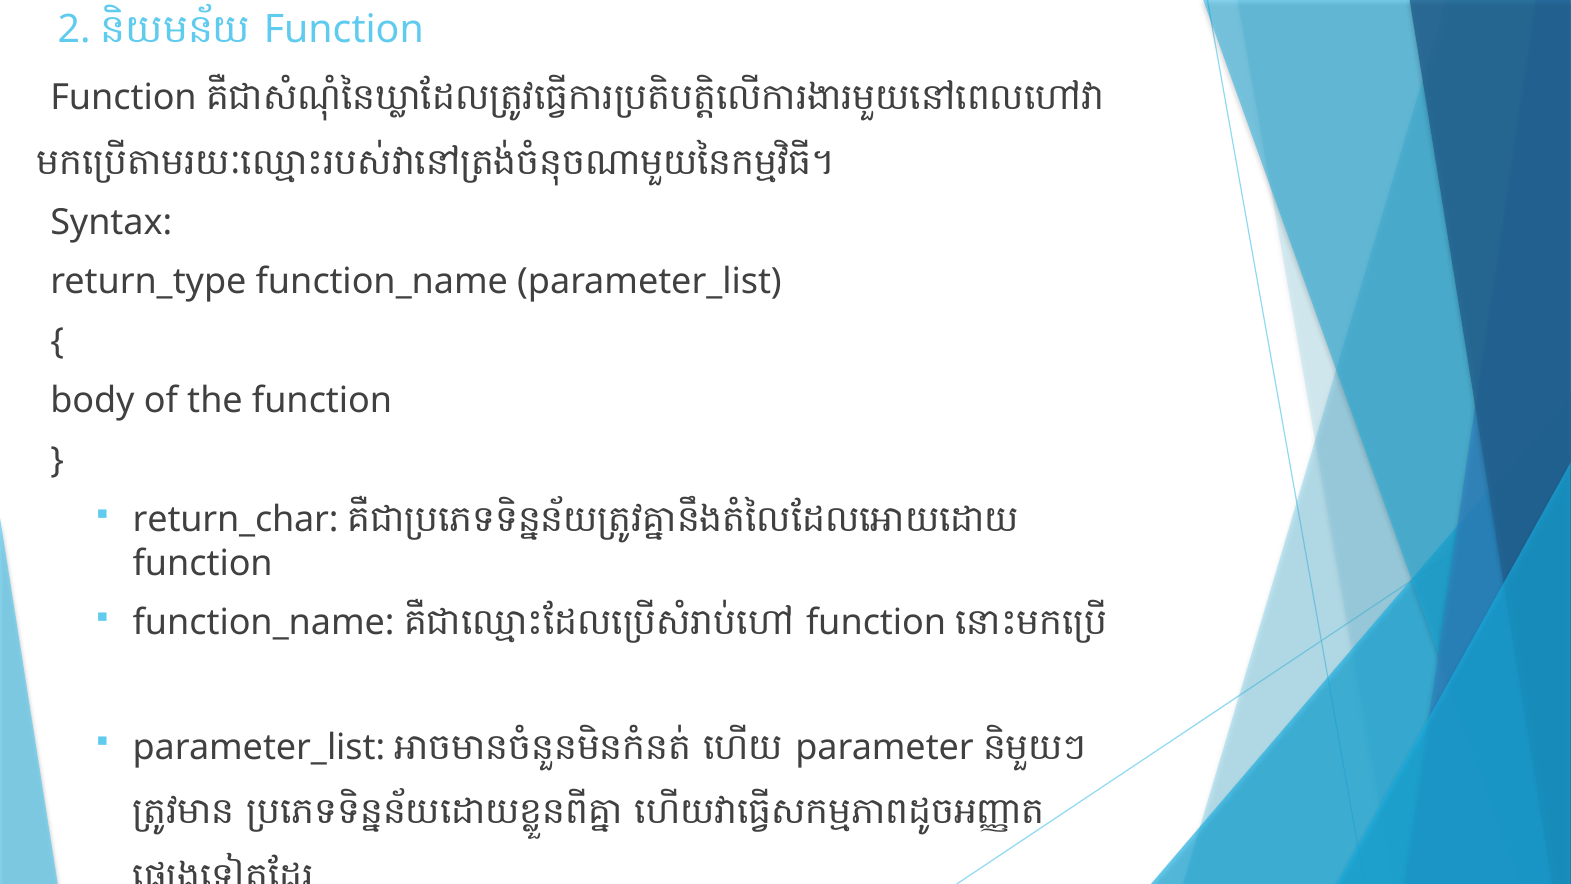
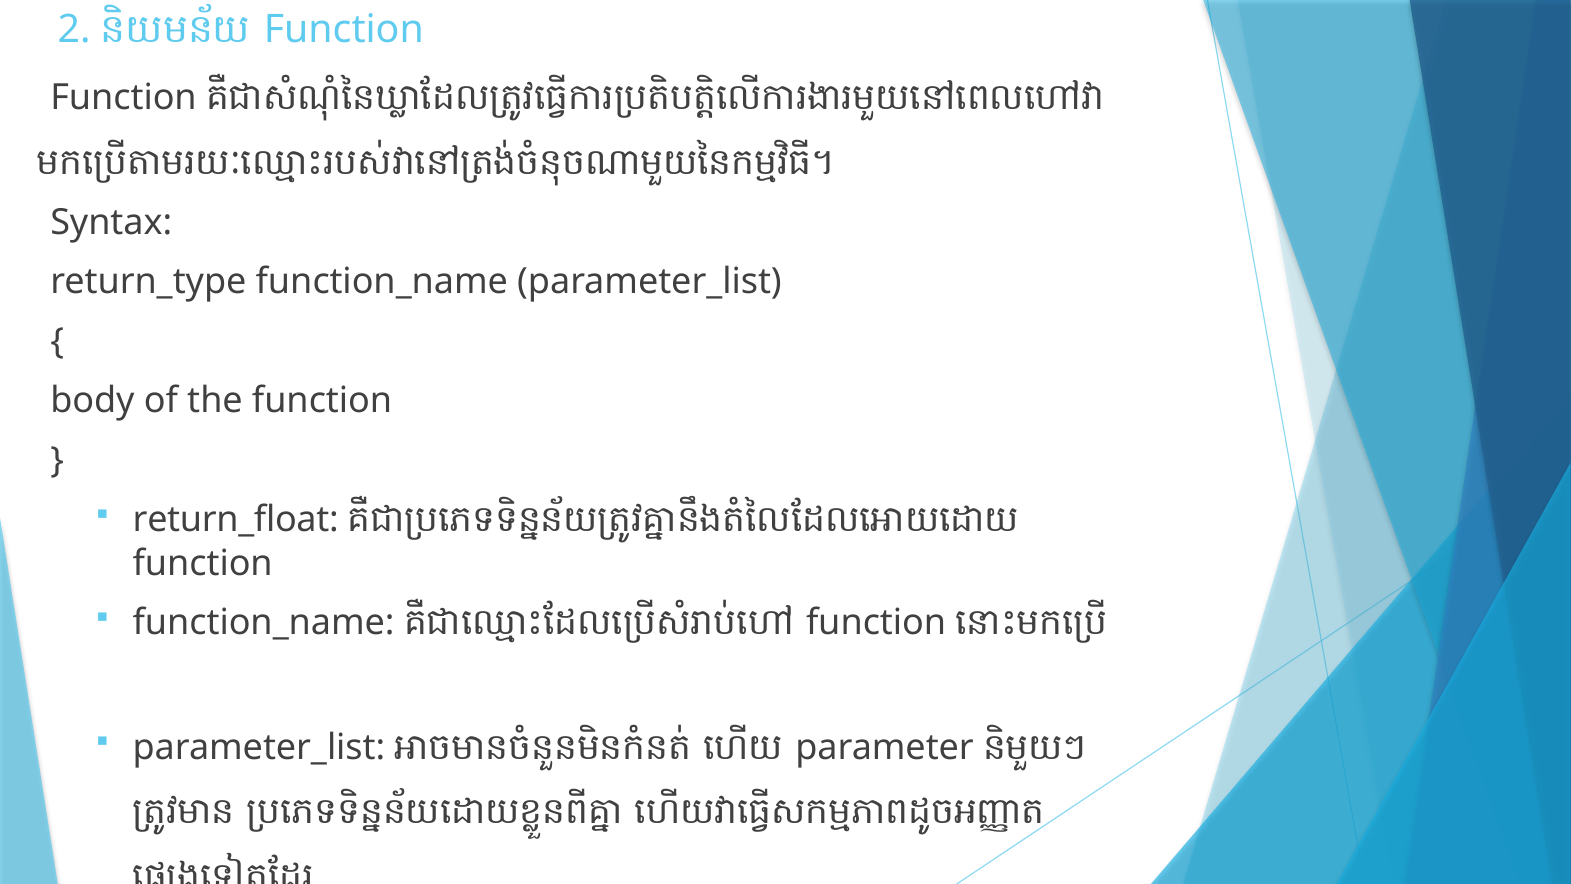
return_char: return_char -> return_float
